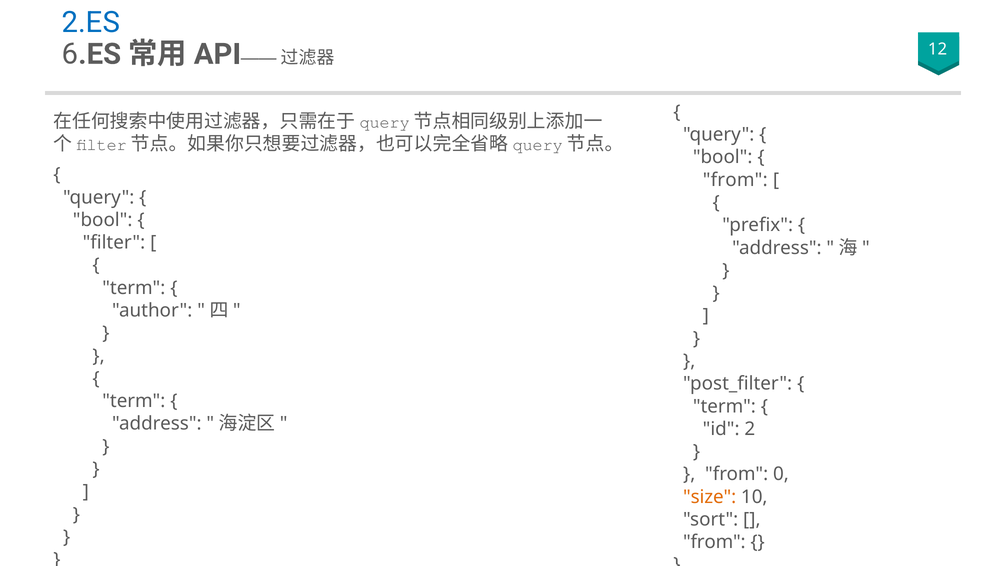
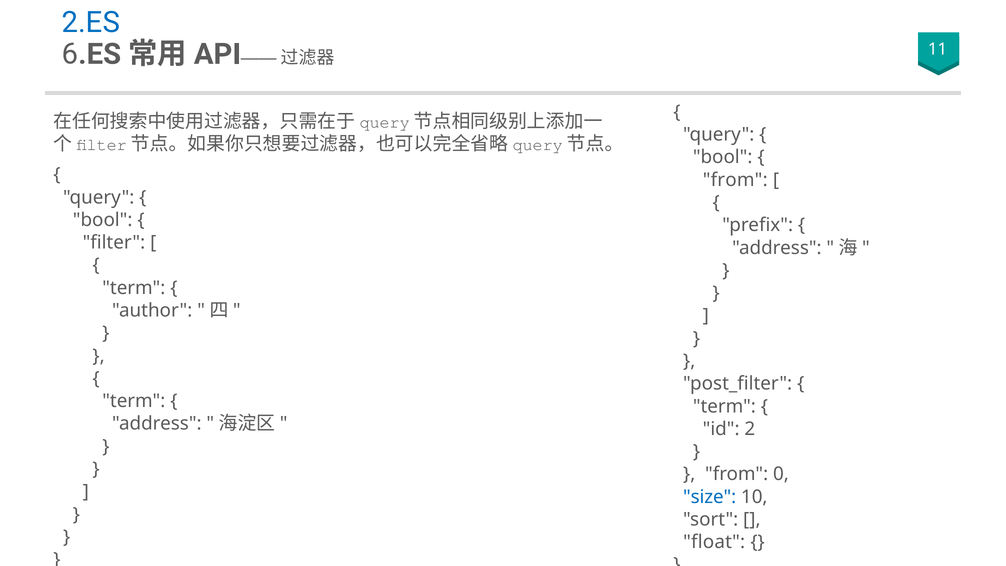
12: 12 -> 11
size colour: orange -> blue
from at (714, 542): from -> float
